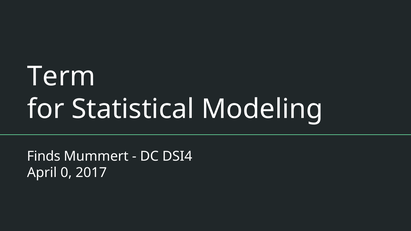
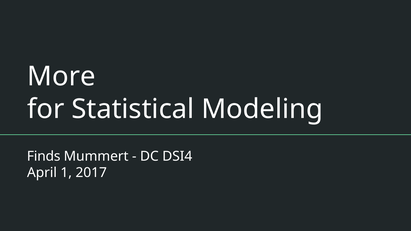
Term: Term -> More
0: 0 -> 1
